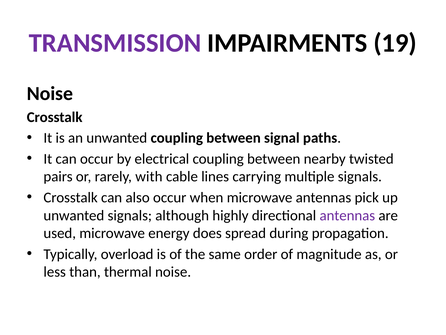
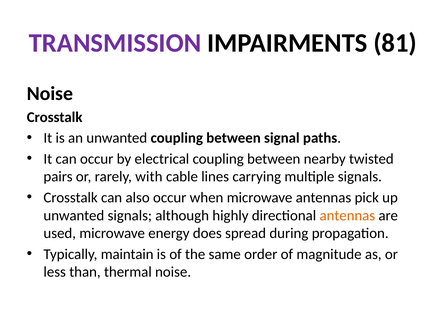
19: 19 -> 81
antennas at (347, 215) colour: purple -> orange
overload: overload -> maintain
